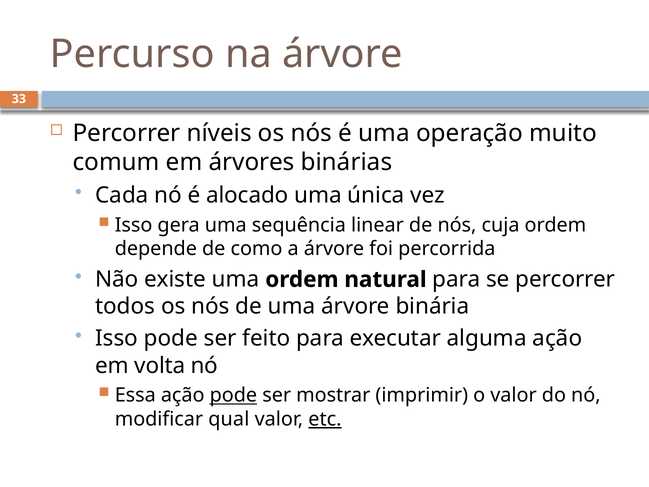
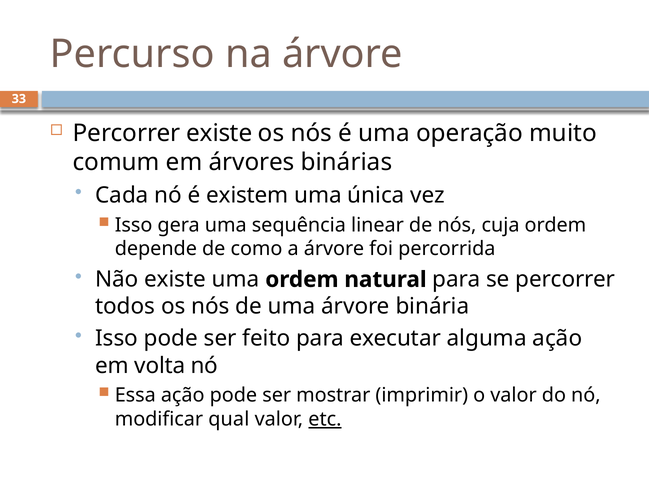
Percorrer níveis: níveis -> existe
alocado: alocado -> existem
pode at (233, 395) underline: present -> none
